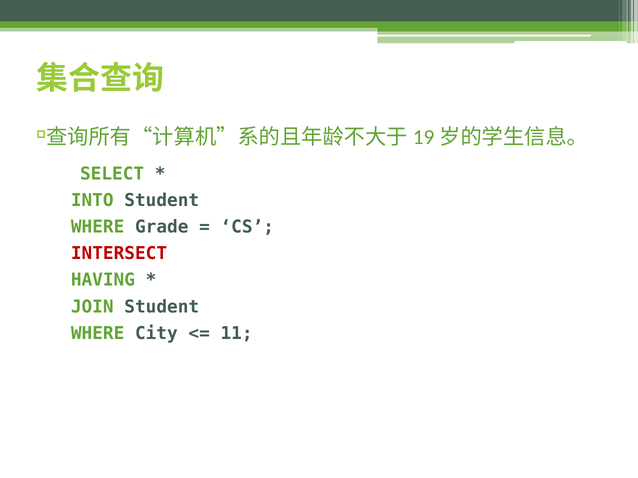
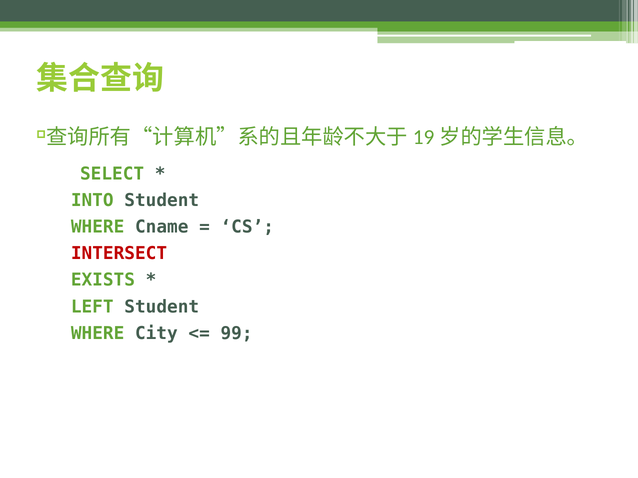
Grade: Grade -> Cname
HAVING: HAVING -> EXISTS
JOIN: JOIN -> LEFT
11: 11 -> 99
